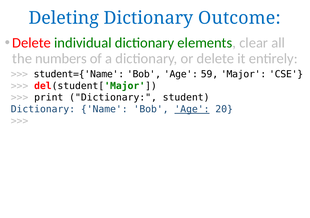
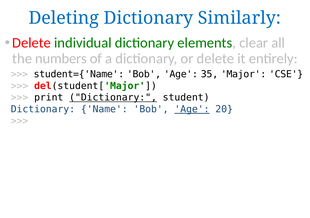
Outcome: Outcome -> Similarly
59: 59 -> 35
Dictionary at (113, 98) underline: none -> present
